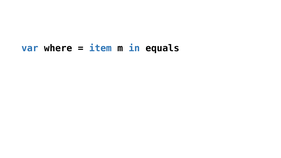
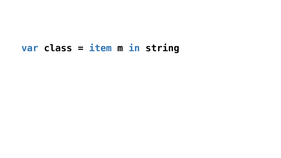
where: where -> class
equals: equals -> string
